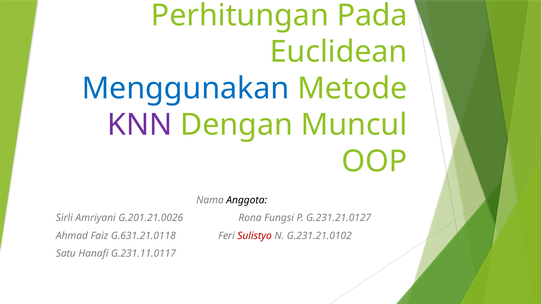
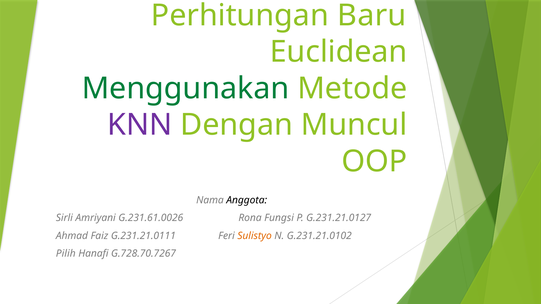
Pada: Pada -> Baru
Menggunakan colour: blue -> green
G.201.21.0026: G.201.21.0026 -> G.231.61.0026
G.631.21.0118: G.631.21.0118 -> G.231.21.0111
Sulistyo colour: red -> orange
Satu: Satu -> Pilih
G.231.11.0117: G.231.11.0117 -> G.728.70.7267
